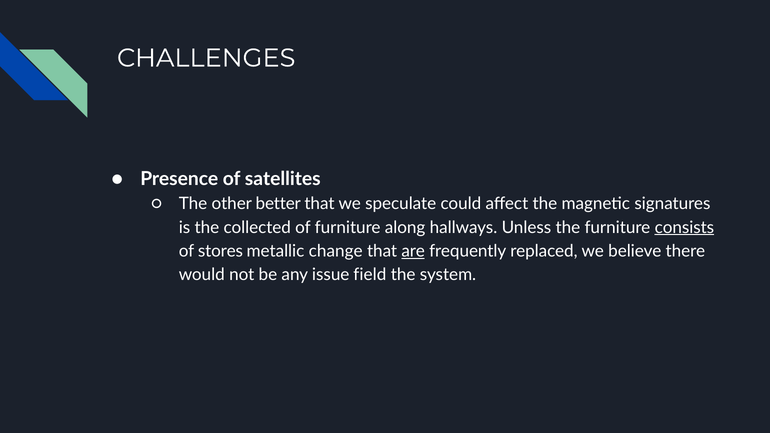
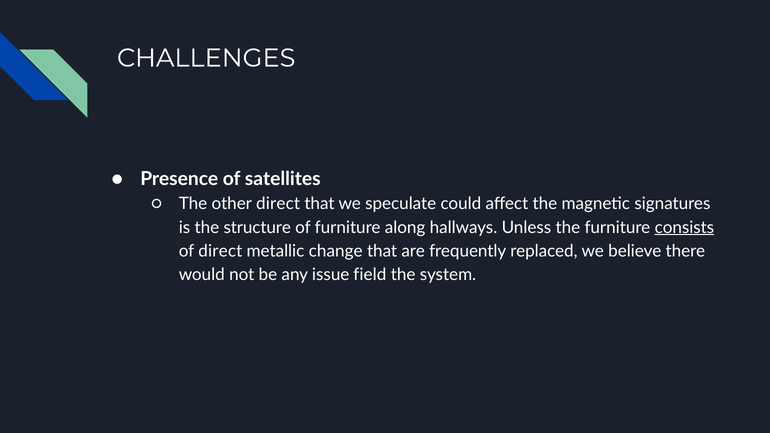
other better: better -> direct
collected: collected -> structure
of stores: stores -> direct
are underline: present -> none
